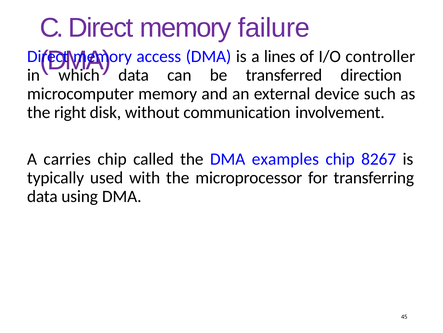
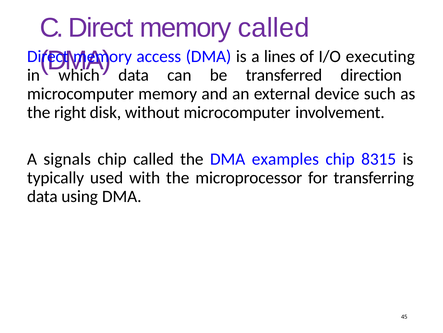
memory failure: failure -> called
controller: controller -> executing
without communication: communication -> microcomputer
carries: carries -> signals
8267: 8267 -> 8315
